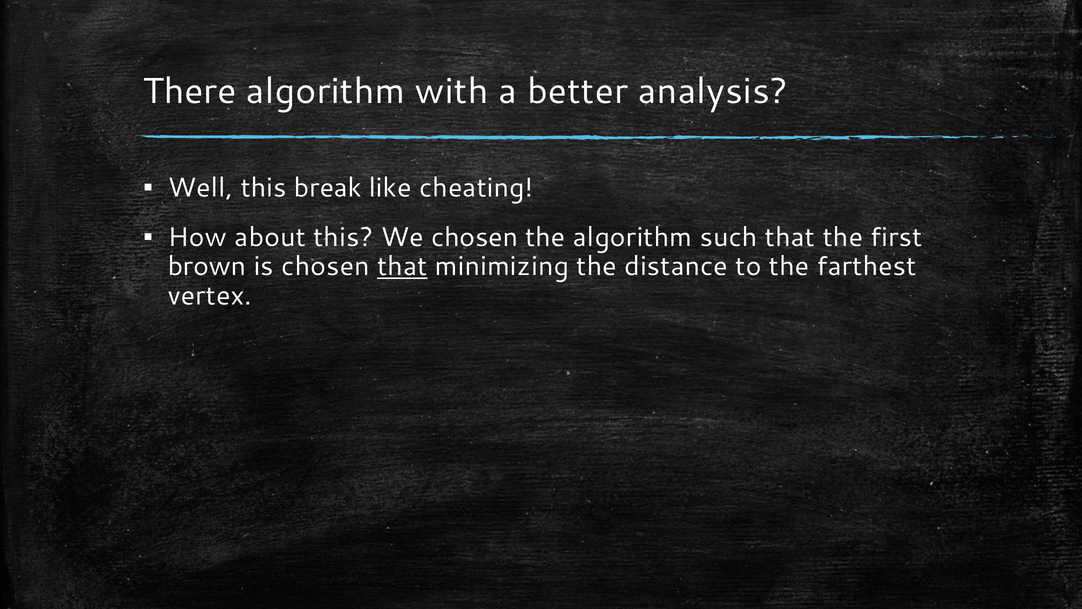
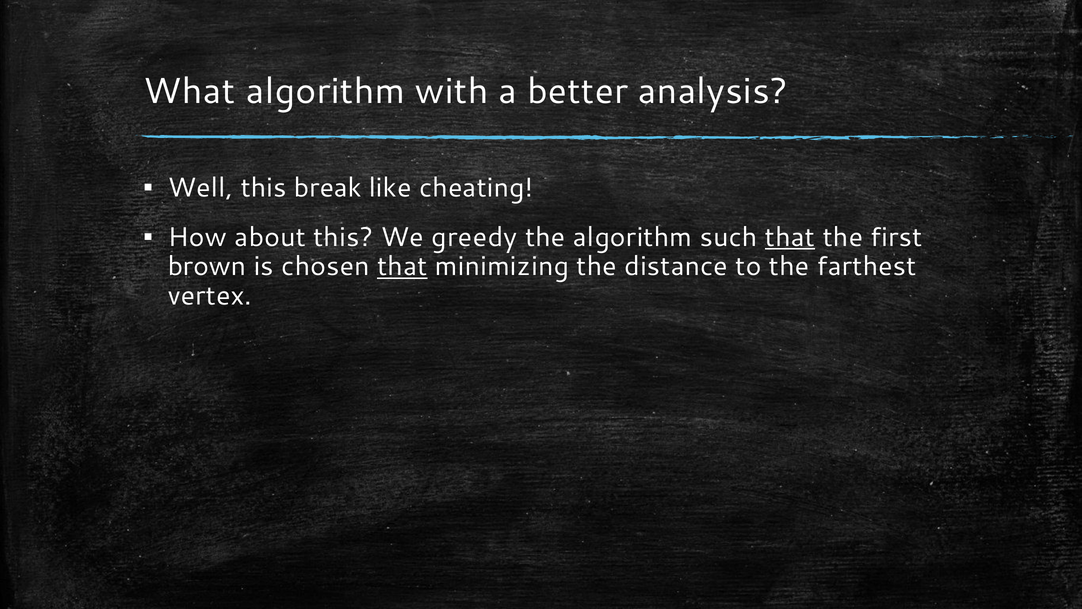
There: There -> What
We chosen: chosen -> greedy
that at (790, 237) underline: none -> present
